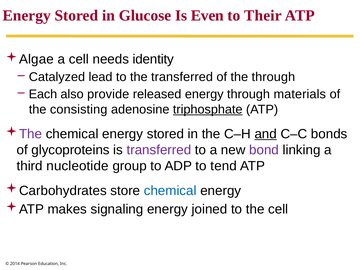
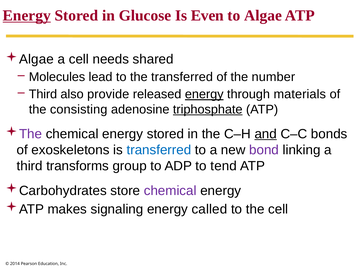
Energy at (27, 15) underline: none -> present
to Their: Their -> Algae
identity: identity -> shared
Catalyzed: Catalyzed -> Molecules
the through: through -> number
Each at (43, 94): Each -> Third
energy at (204, 94) underline: none -> present
glycoproteins: glycoproteins -> exoskeletons
transferred at (159, 150) colour: purple -> blue
nucleotide: nucleotide -> transforms
chemical at (170, 191) colour: blue -> purple
joined: joined -> called
